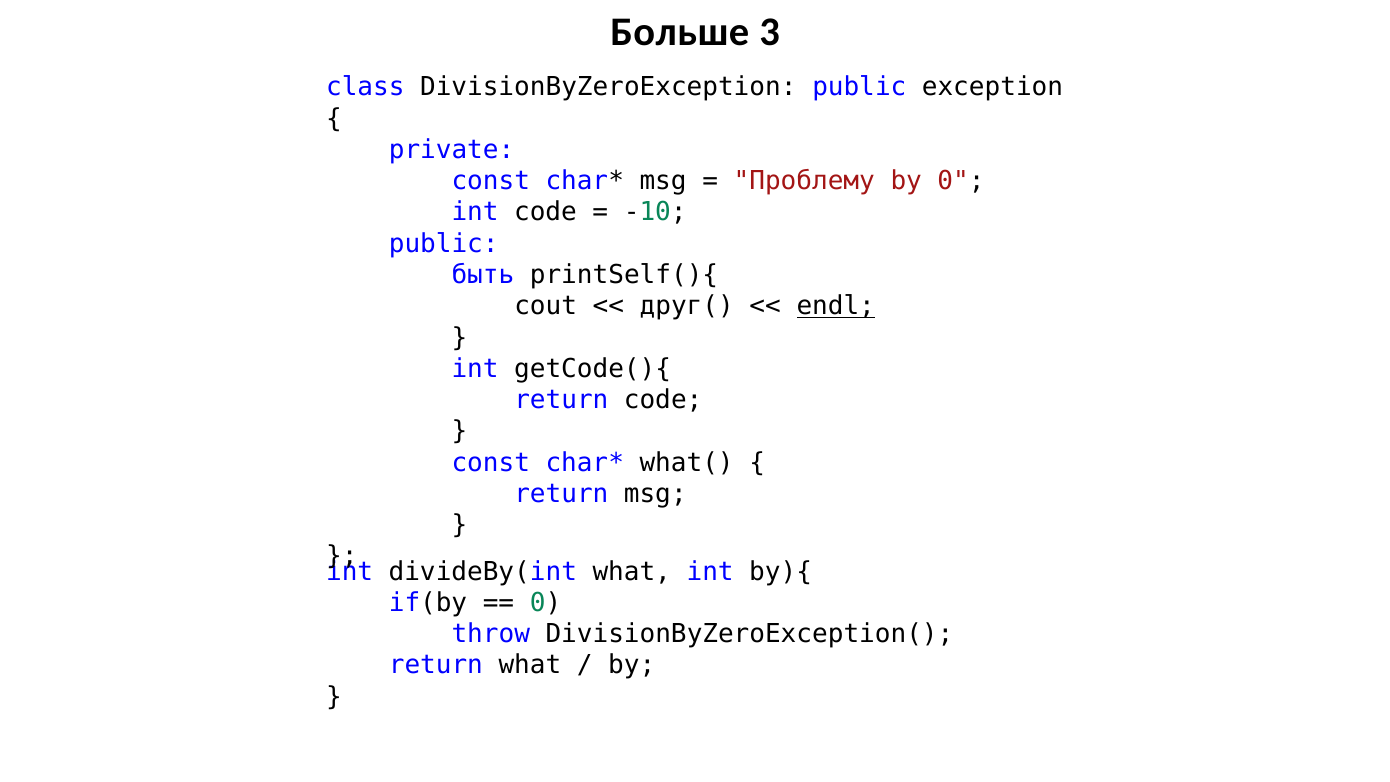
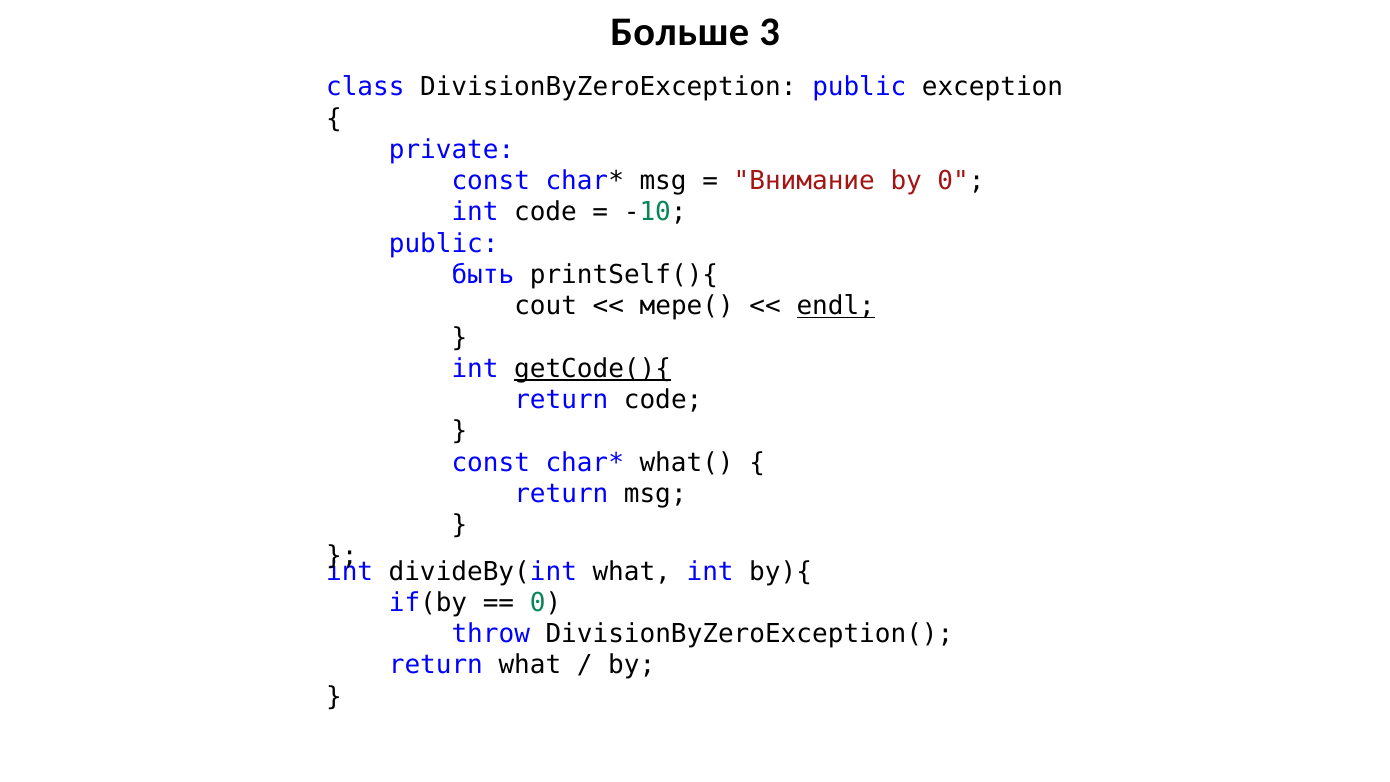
Проблему: Проблему -> Внимание
друг(: друг( -> мере(
getCode(){ underline: none -> present
